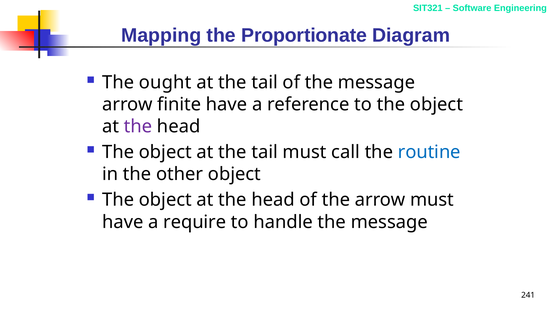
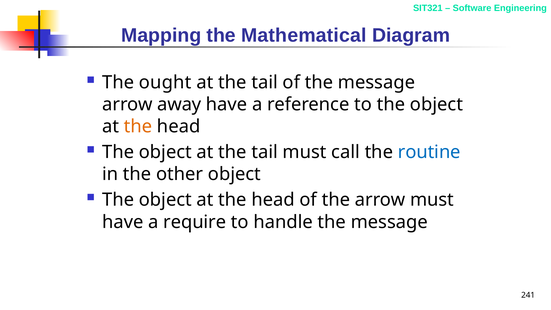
Proportionate: Proportionate -> Mathematical
finite: finite -> away
the at (138, 126) colour: purple -> orange
